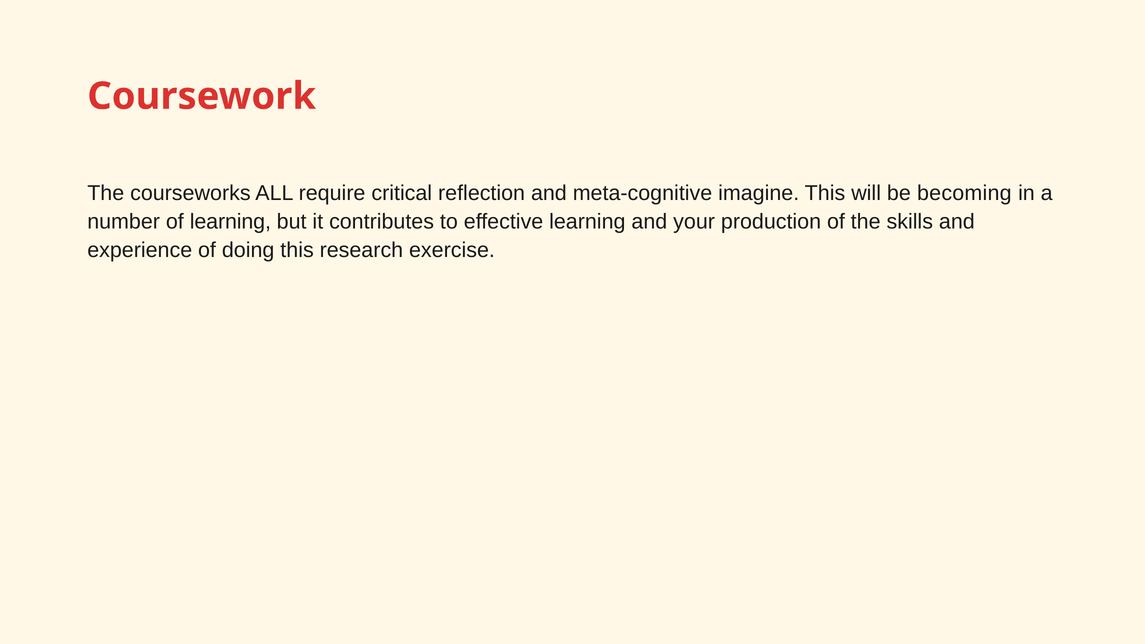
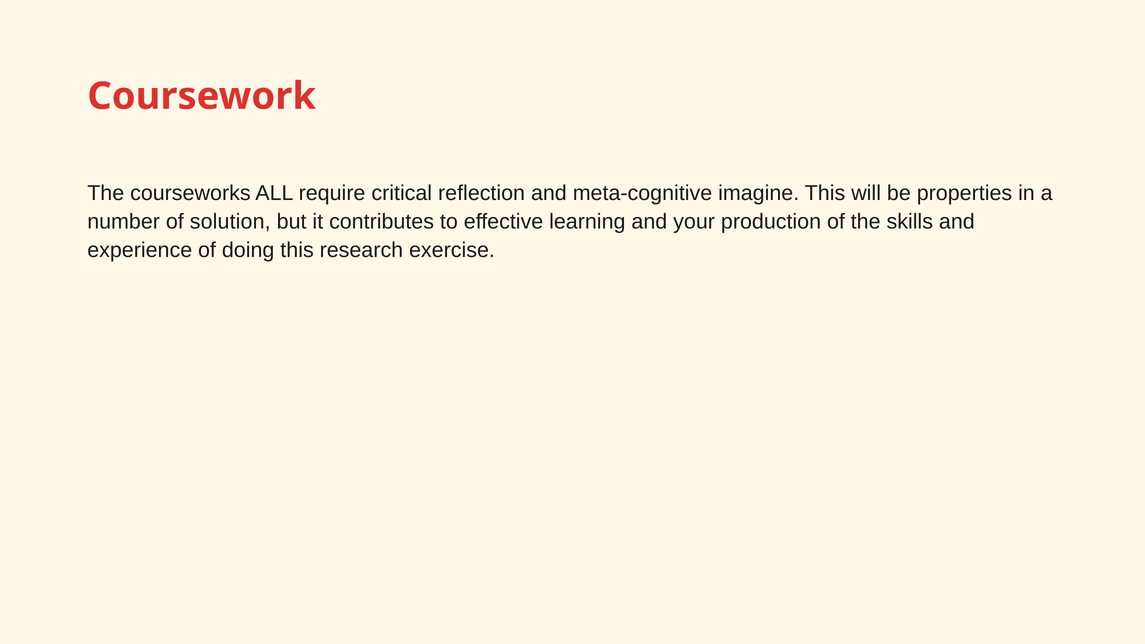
becoming: becoming -> properties
of learning: learning -> solution
